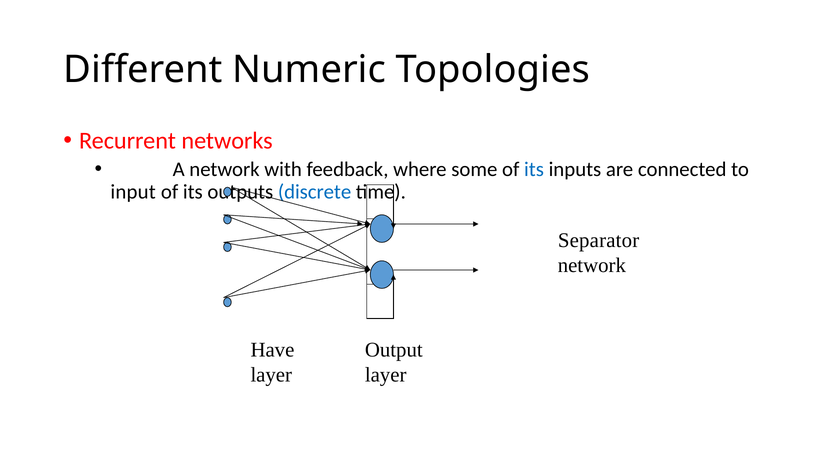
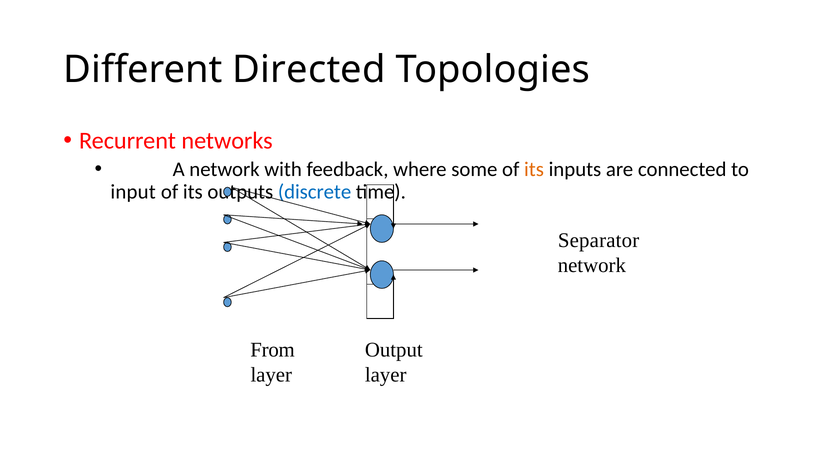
Numeric: Numeric -> Directed
its at (534, 169) colour: blue -> orange
Have: Have -> From
